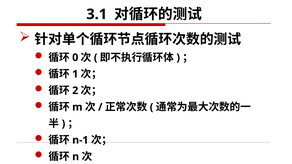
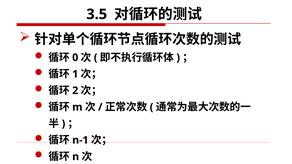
3.1: 3.1 -> 3.5
